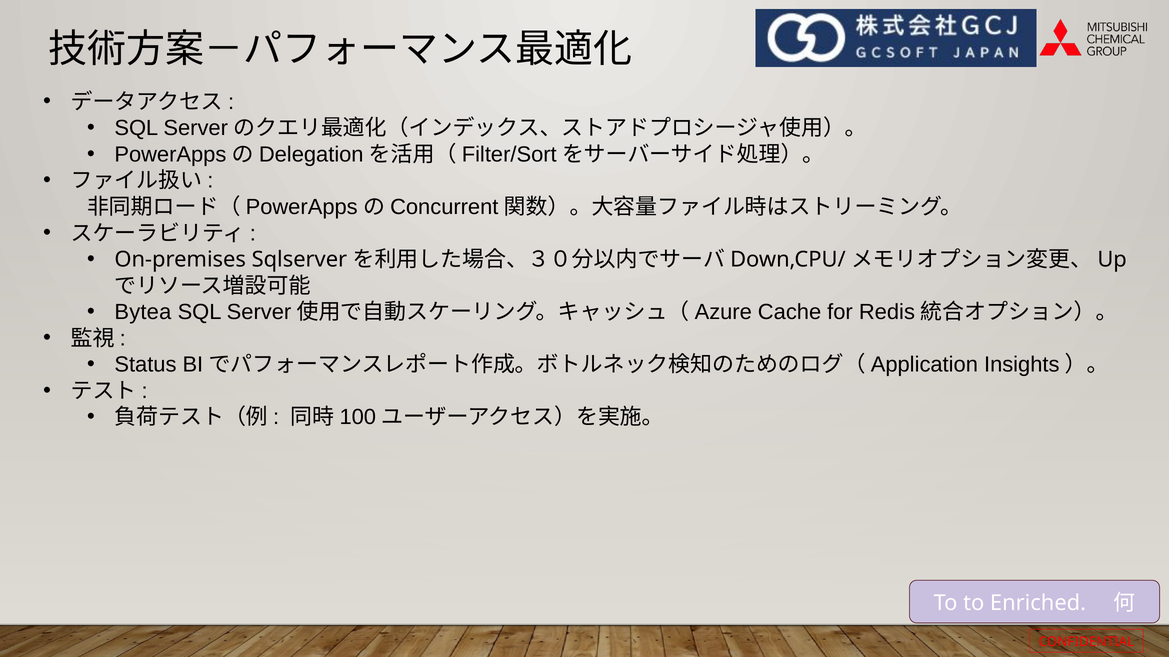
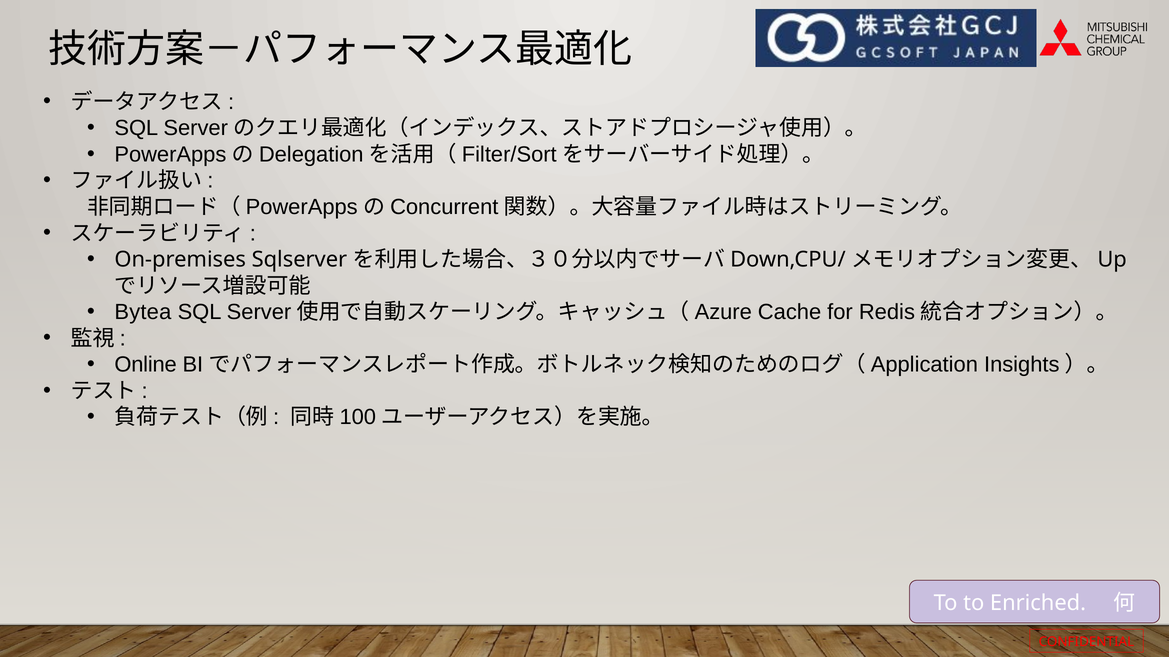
Status: Status -> Online
